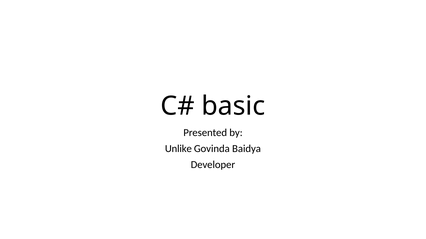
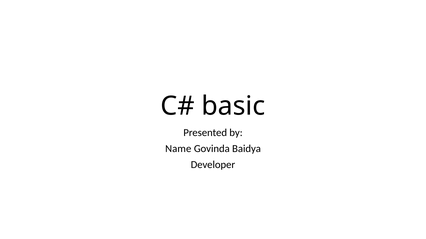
Unlike: Unlike -> Name
